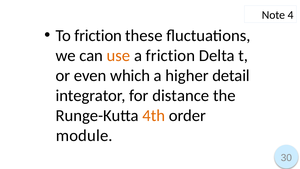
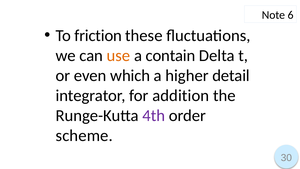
4: 4 -> 6
a friction: friction -> contain
distance: distance -> addition
4th colour: orange -> purple
module: module -> scheme
